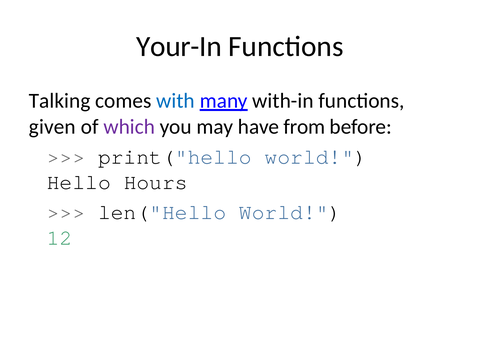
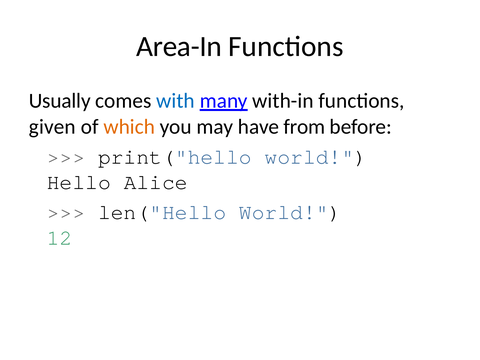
Your-In: Your-In -> Area-In
Talking: Talking -> Usually
which colour: purple -> orange
Hours: Hours -> Alice
